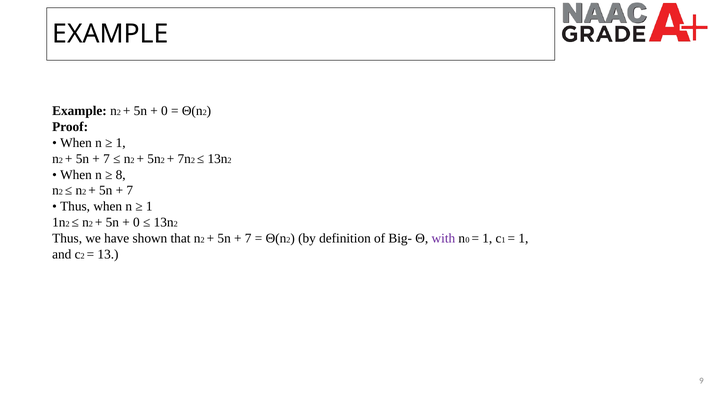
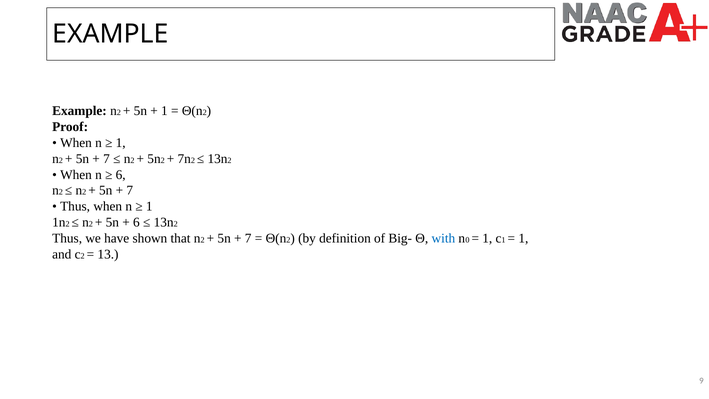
0 at (164, 111): 0 -> 1
8 at (121, 175): 8 -> 6
0 at (136, 222): 0 -> 6
with colour: purple -> blue
